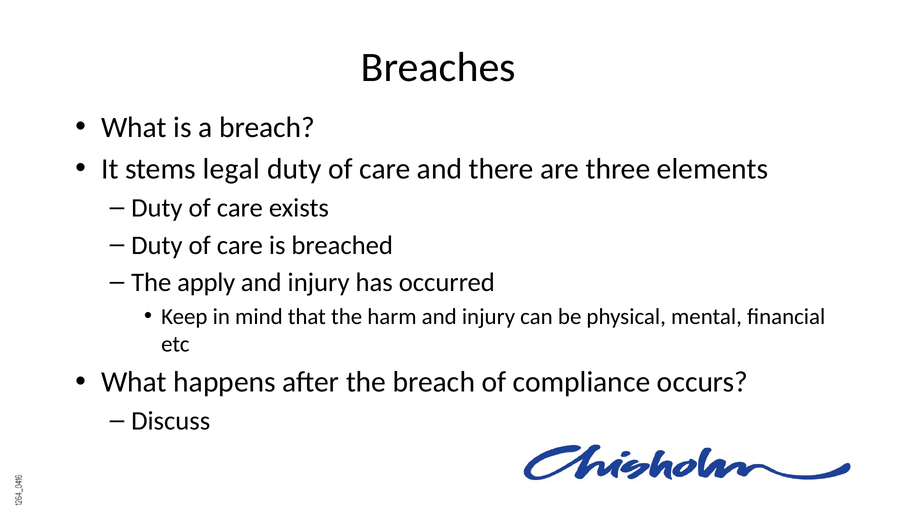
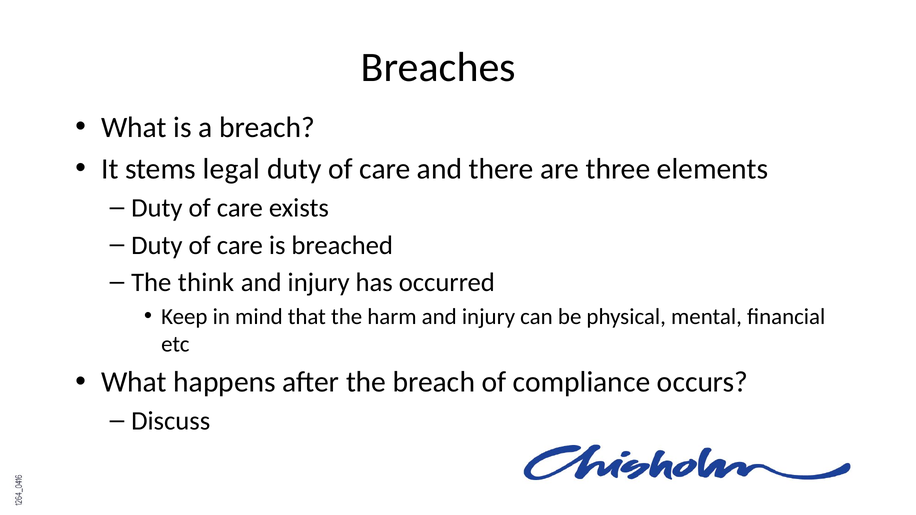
apply: apply -> think
